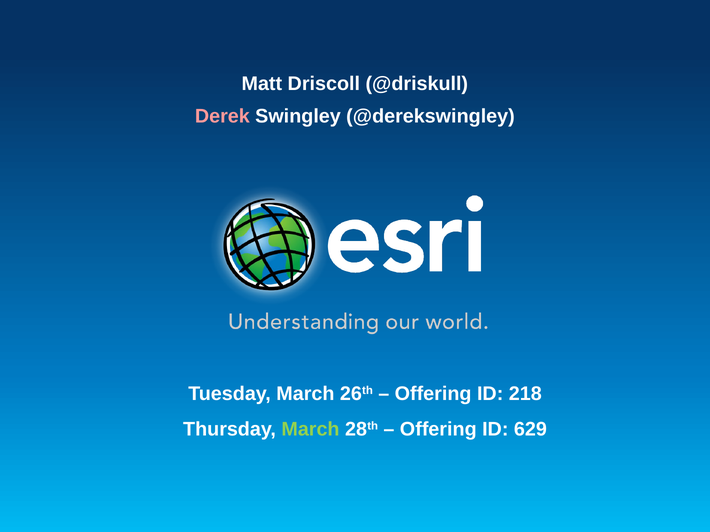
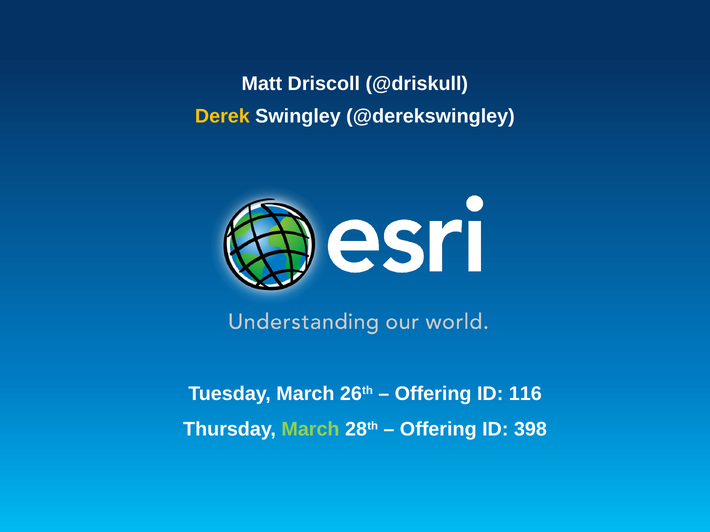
Derek colour: pink -> yellow
218: 218 -> 116
629: 629 -> 398
